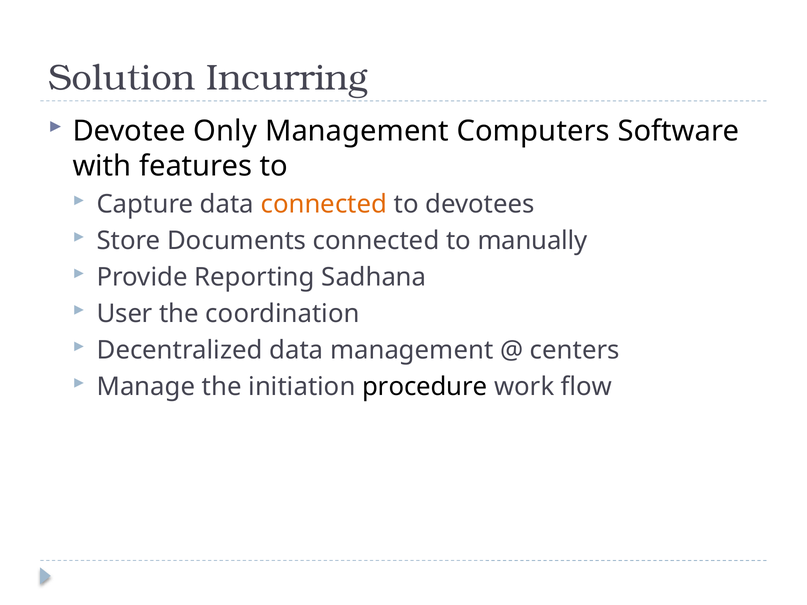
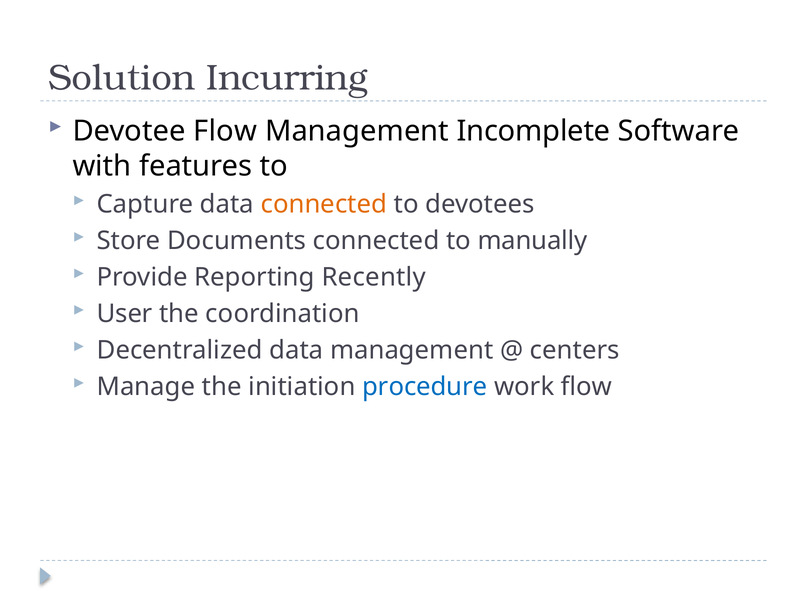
Devotee Only: Only -> Flow
Computers: Computers -> Incomplete
Sadhana: Sadhana -> Recently
procedure colour: black -> blue
